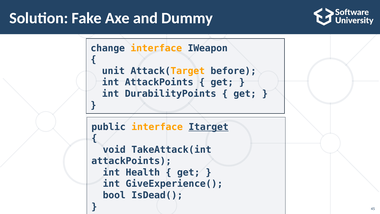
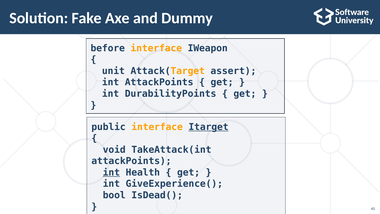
change: change -> before
before: before -> assert
int at (111, 172) underline: none -> present
